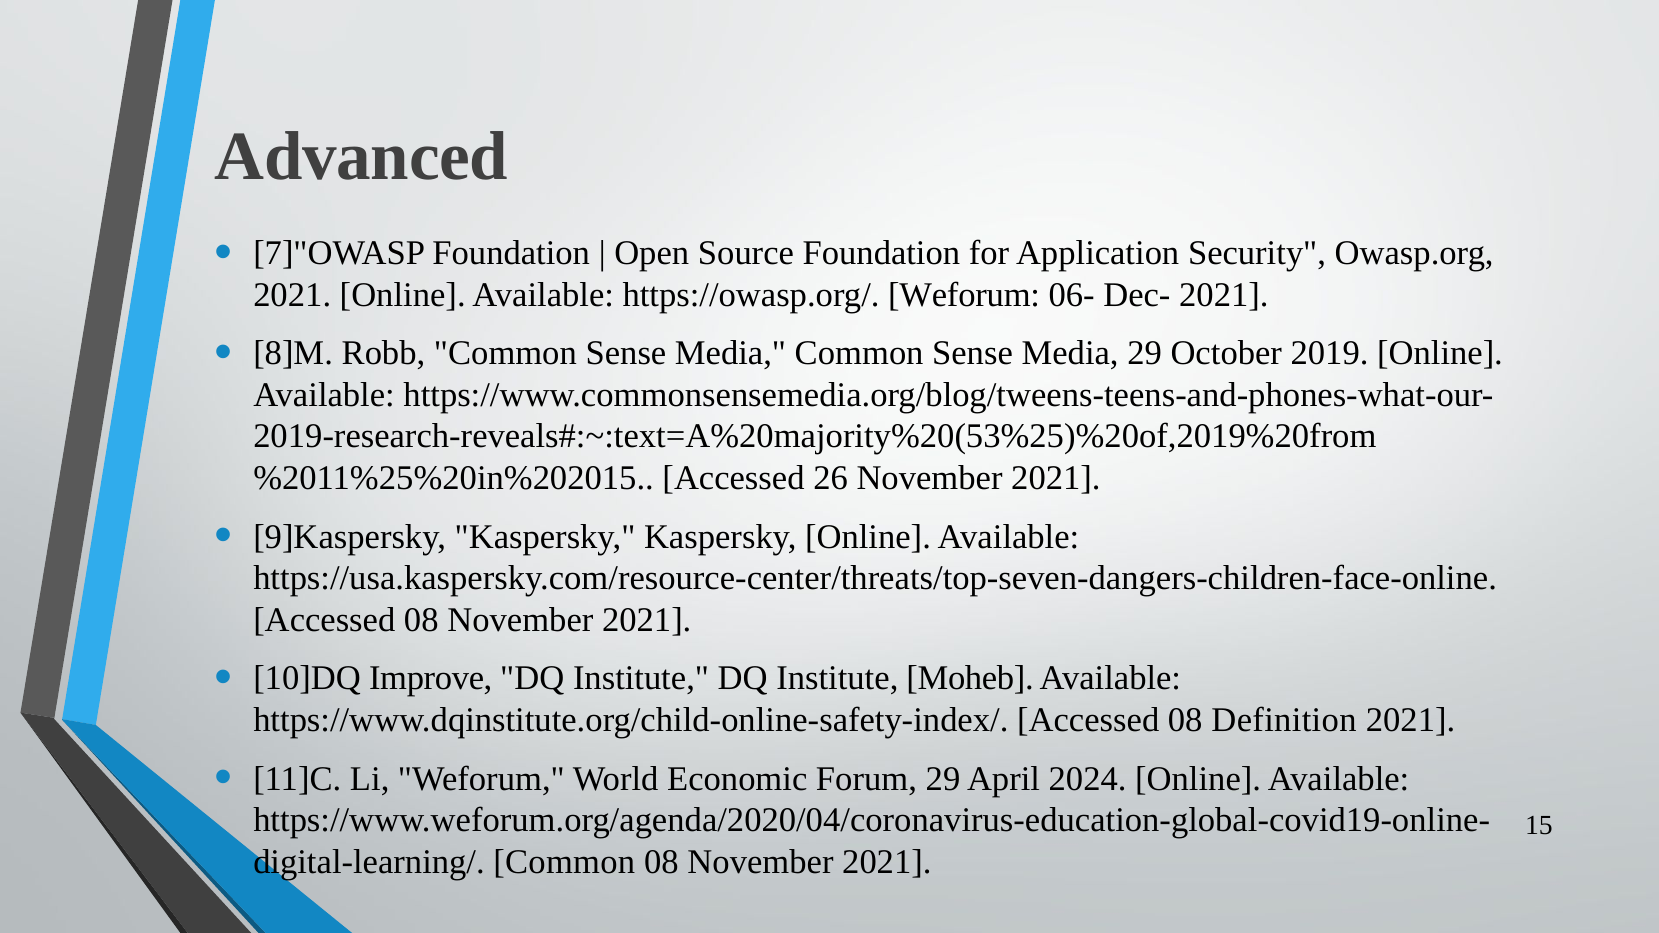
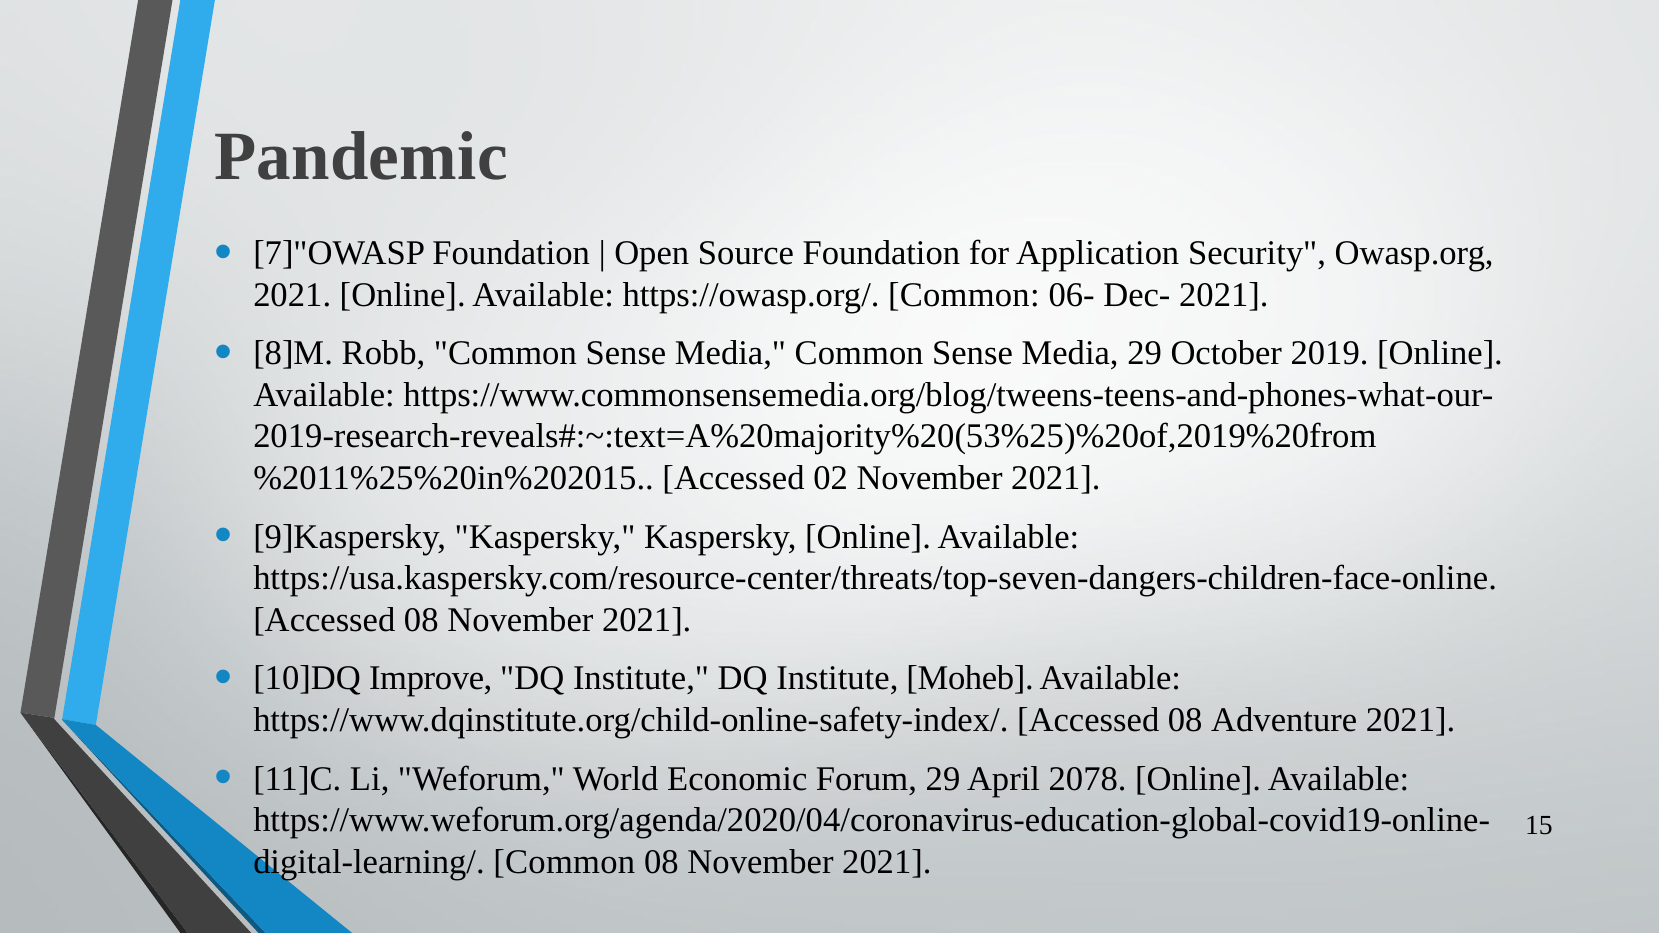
Advanced: Advanced -> Pandemic
https://owasp.org/ Weforum: Weforum -> Common
26: 26 -> 02
Definition: Definition -> Adventure
2024: 2024 -> 2078
